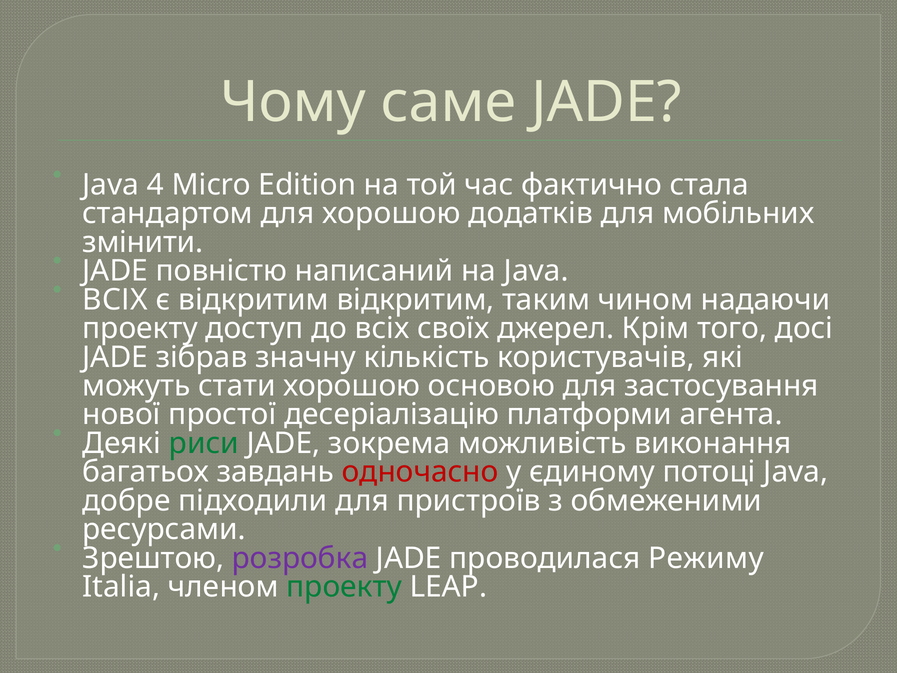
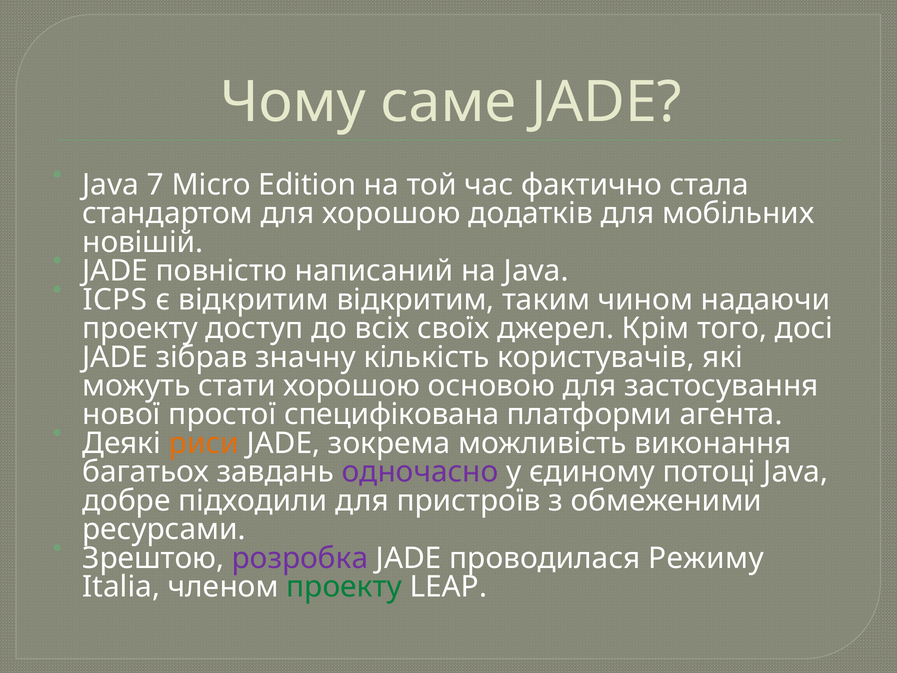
4: 4 -> 7
змінити: змінити -> новішій
ВСІХ at (115, 300): ВСІХ -> ICPS
десеріалізацію: десеріалізацію -> специфікована
риси colour: green -> orange
одночасно colour: red -> purple
